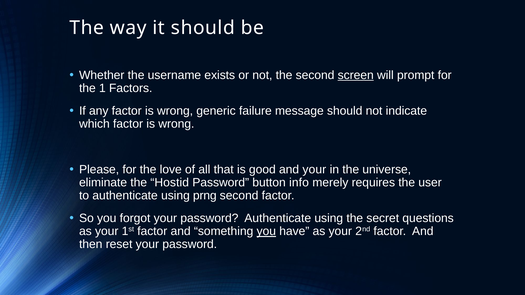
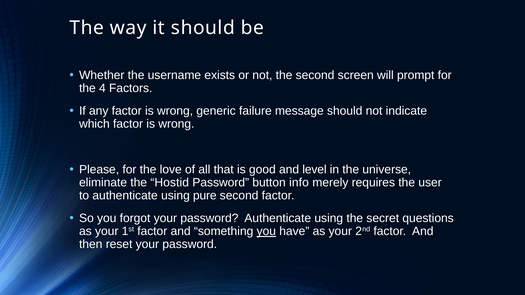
screen underline: present -> none
1: 1 -> 4
and your: your -> level
prng: prng -> pure
